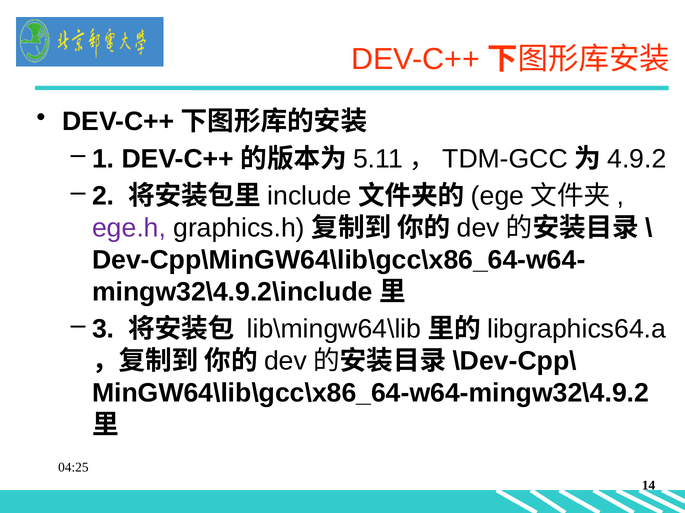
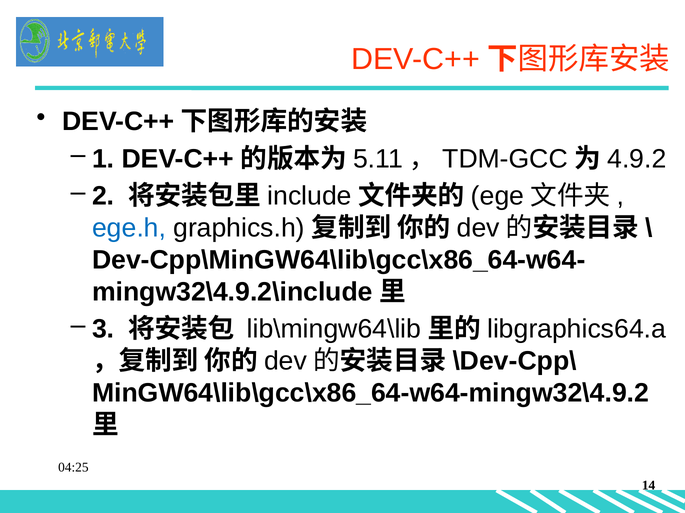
ege.h colour: purple -> blue
